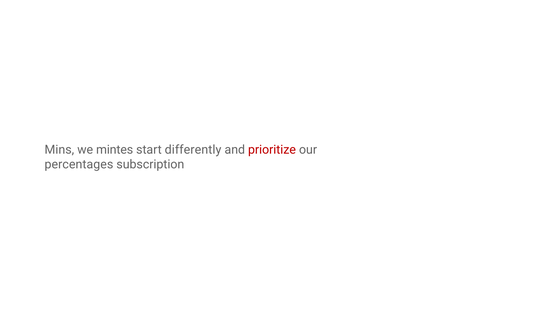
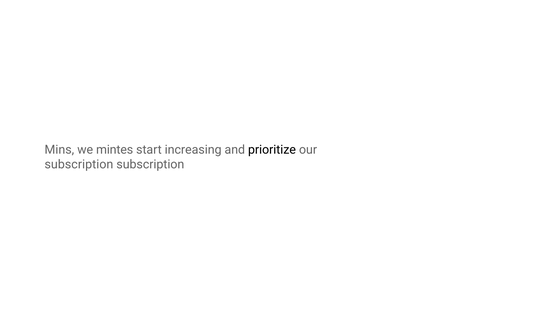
differently: differently -> increasing
prioritize colour: red -> black
percentages at (79, 165): percentages -> subscription
